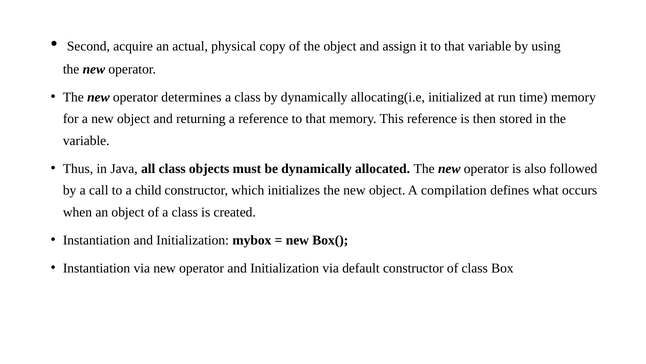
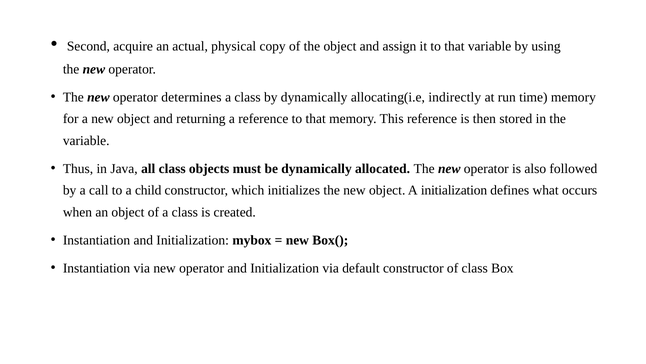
initialized: initialized -> indirectly
A compilation: compilation -> initialization
